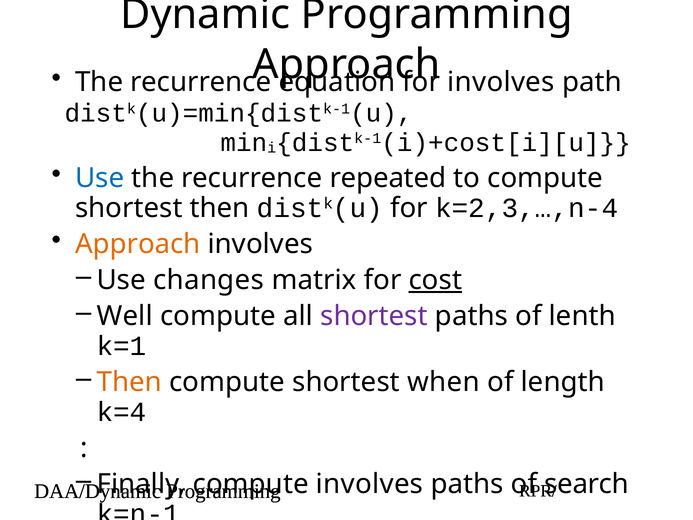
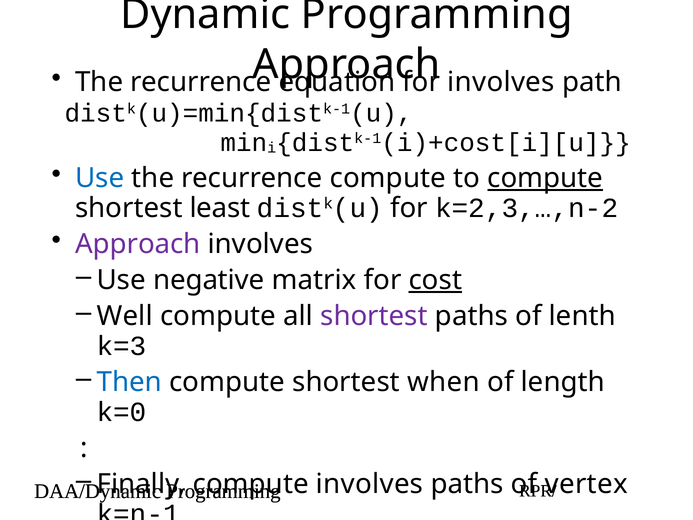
recurrence repeated: repeated -> compute
compute at (545, 178) underline: none -> present
shortest then: then -> least
k=2,3,…,n-4: k=2,3,…,n-4 -> k=2,3,…,n-2
Approach at (138, 244) colour: orange -> purple
changes: changes -> negative
k=1: k=1 -> k=3
Then at (129, 382) colour: orange -> blue
k=4: k=4 -> k=0
search: search -> vertex
